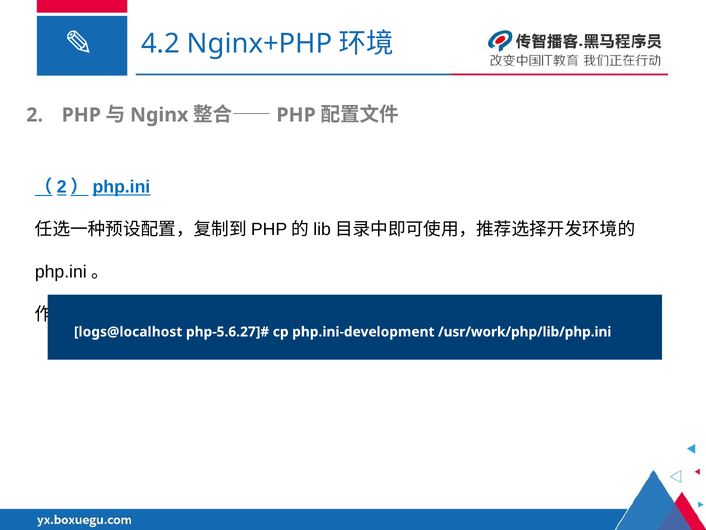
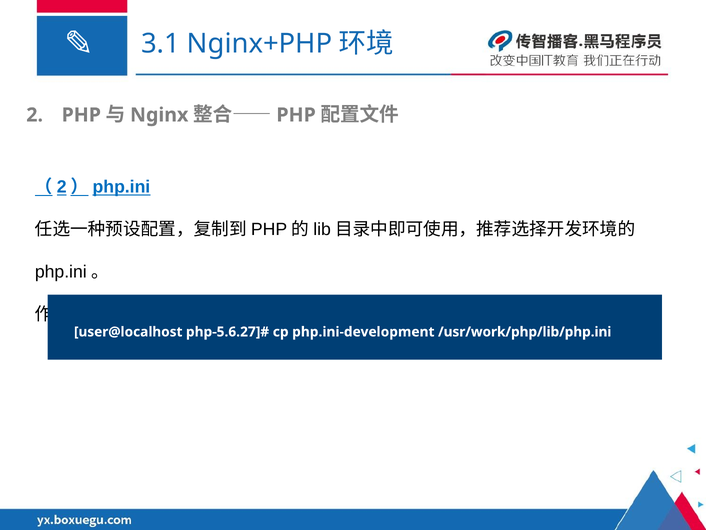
4.2: 4.2 -> 3.1
logs@localhost: logs@localhost -> user@localhost
